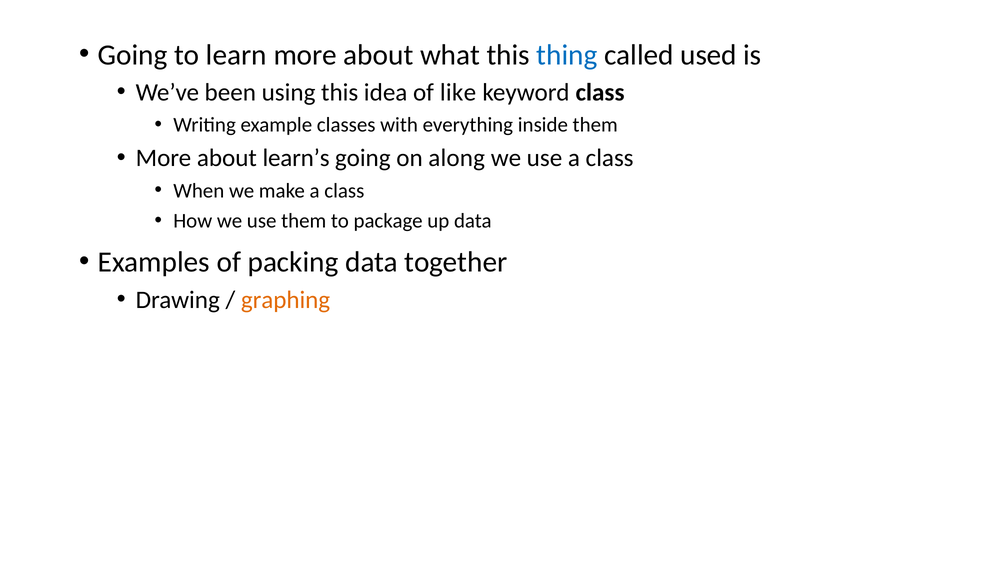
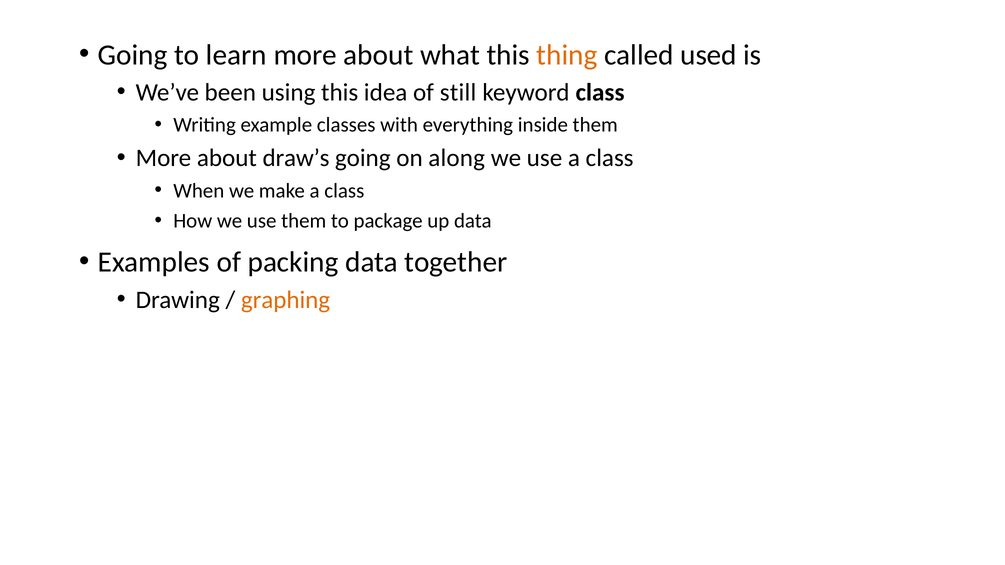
thing colour: blue -> orange
like: like -> still
learn’s: learn’s -> draw’s
